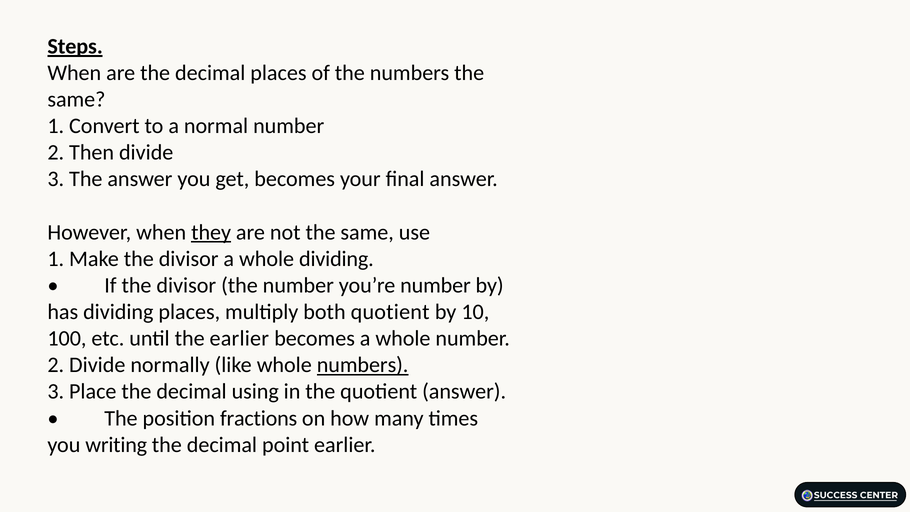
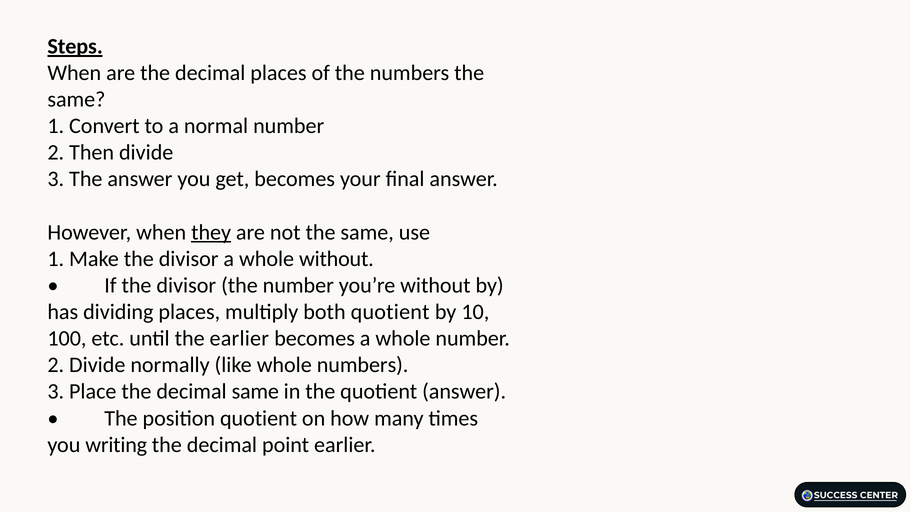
whole dividing: dividing -> without
you’re number: number -> without
numbers at (363, 365) underline: present -> none
decimal using: using -> same
position fractions: fractions -> quotient
